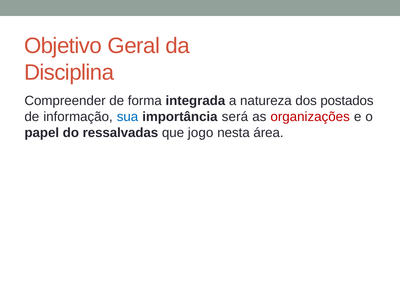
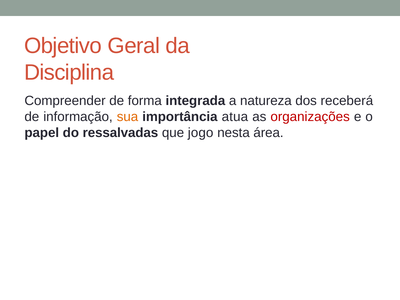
postados: postados -> receberá
sua colour: blue -> orange
será: será -> atua
